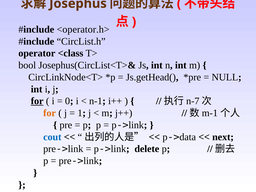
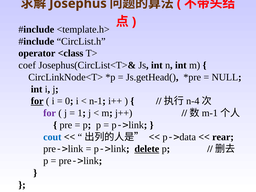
<operator.h>: <operator.h> -> <template.h>
bool: bool -> coef
n-7: n-7 -> n-4
for at (50, 113) colour: orange -> purple
next: next -> rear
delete underline: none -> present
